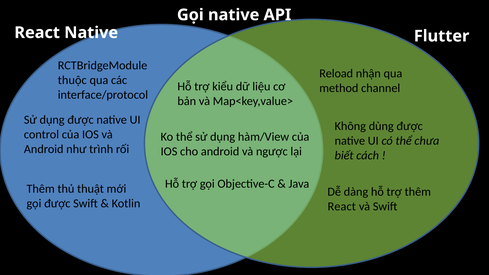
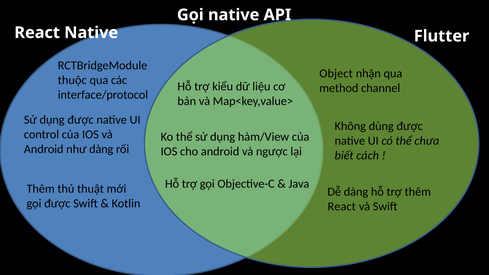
Reload: Reload -> Object
như trình: trình -> dàng
